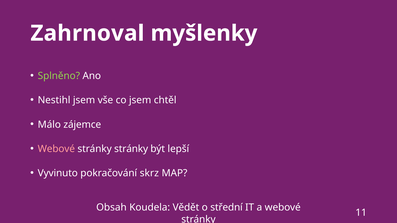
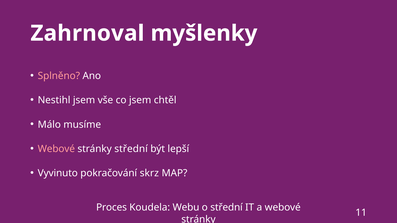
Splněno colour: light green -> pink
zájemce: zájemce -> musíme
stránky stránky: stránky -> střední
Obsah: Obsah -> Proces
Vědět: Vědět -> Webu
